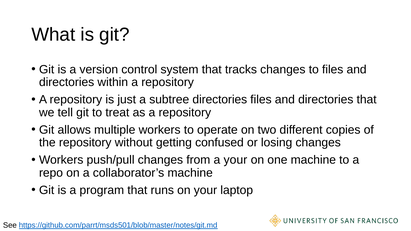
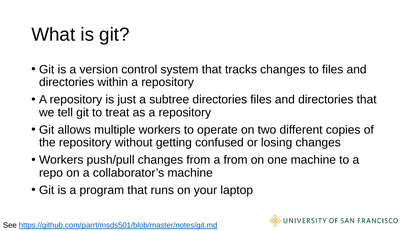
a your: your -> from
